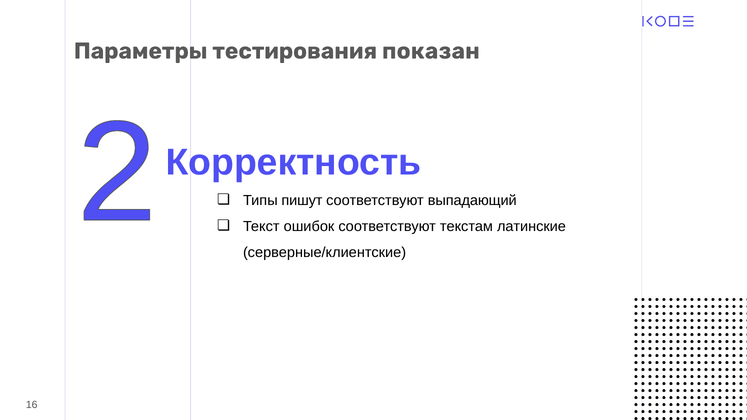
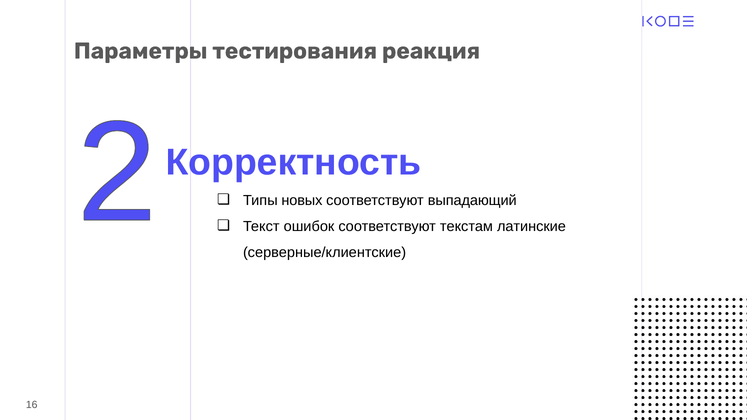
показан: показан -> реакция
пишут: пишут -> новых
